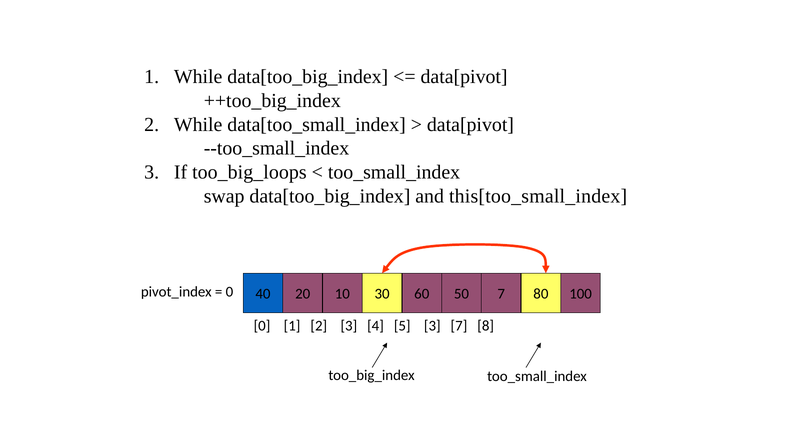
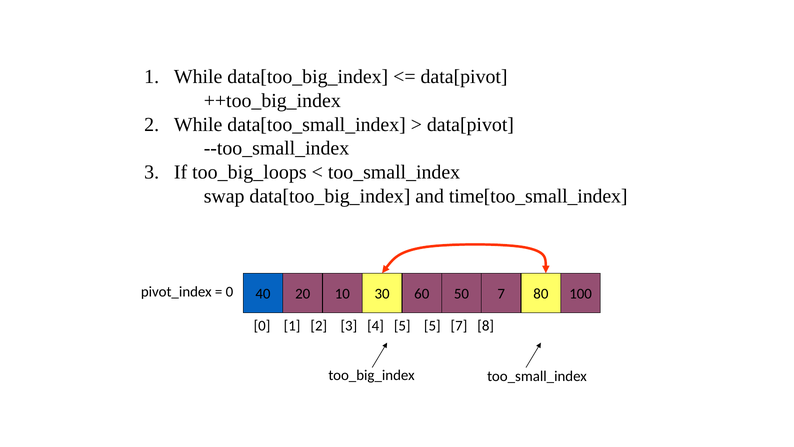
this[too_small_index: this[too_small_index -> time[too_small_index
5 3: 3 -> 5
